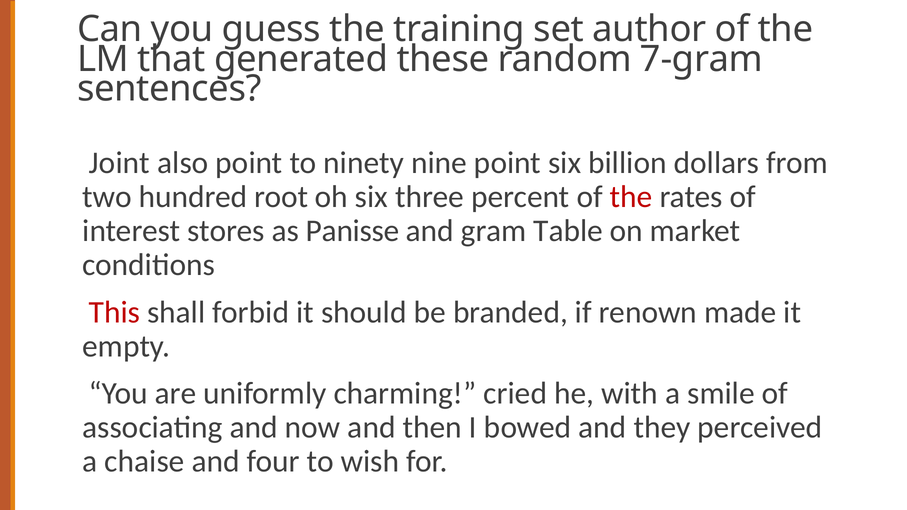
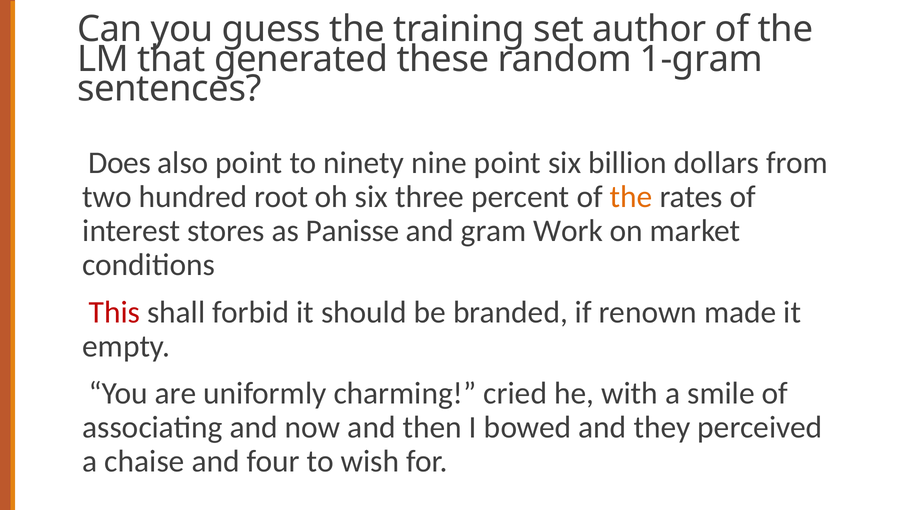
7-gram: 7-gram -> 1-gram
Joint: Joint -> Does
the at (631, 197) colour: red -> orange
Table: Table -> Work
